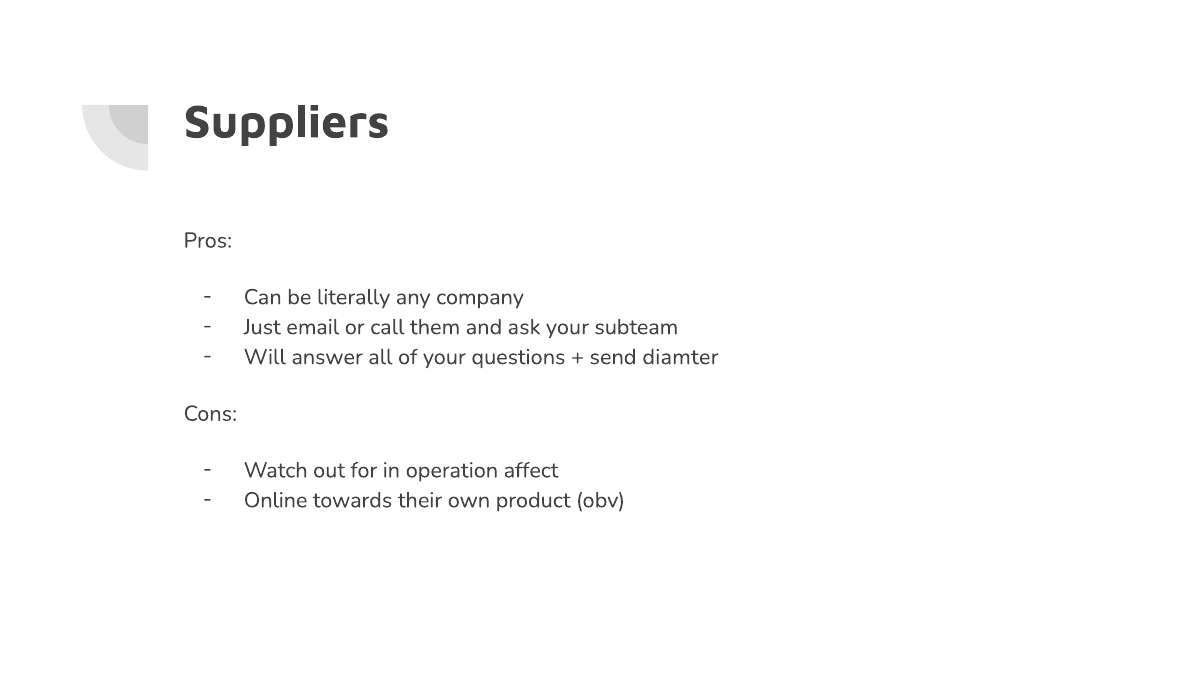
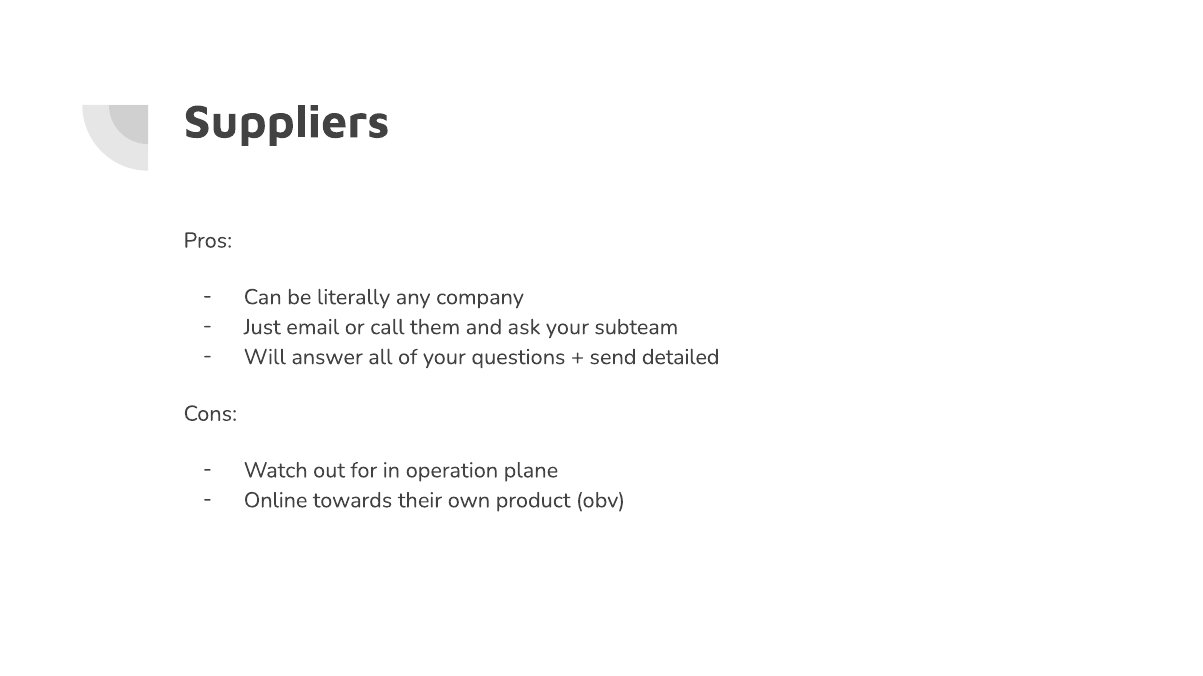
diamter: diamter -> detailed
affect: affect -> plane
